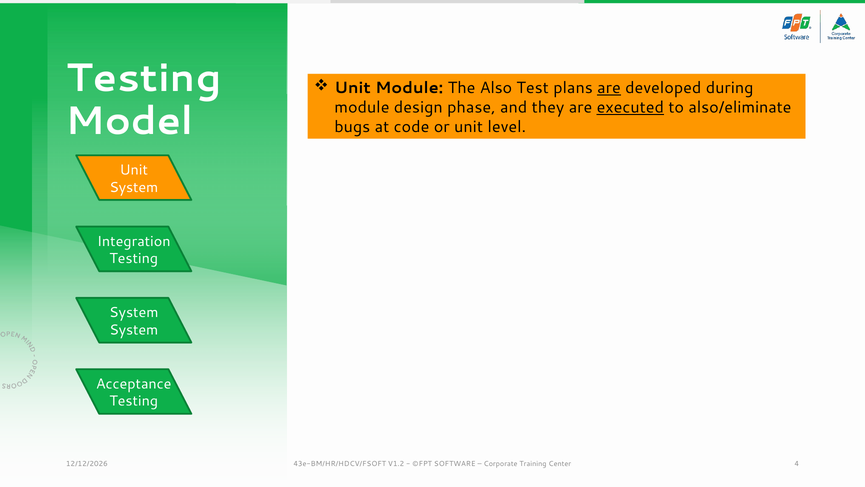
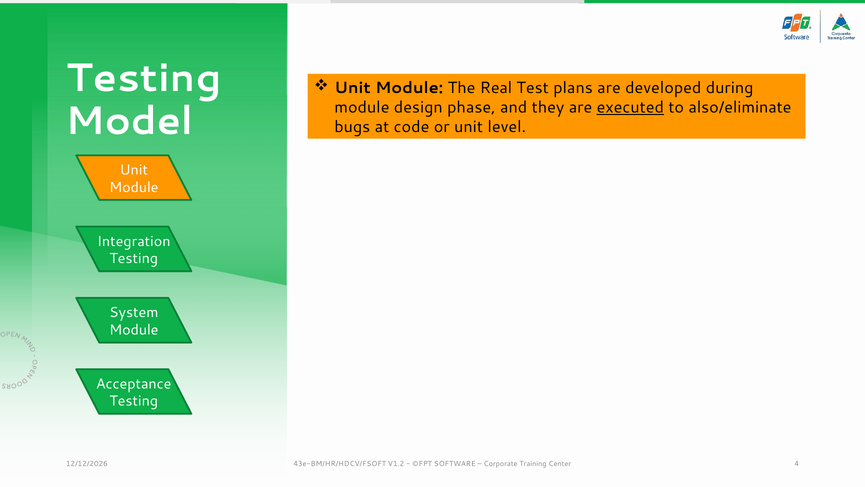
Also: Also -> Real
are at (609, 88) underline: present -> none
System at (134, 187): System -> Module
System at (134, 330): System -> Module
